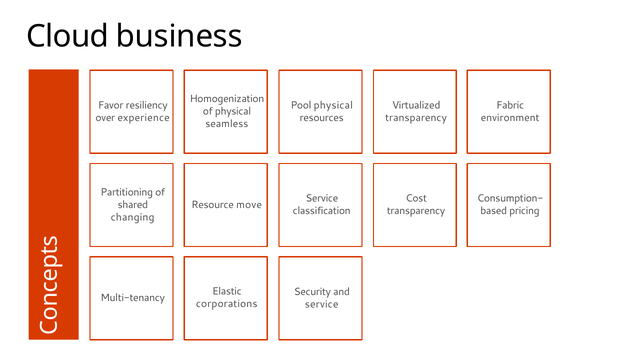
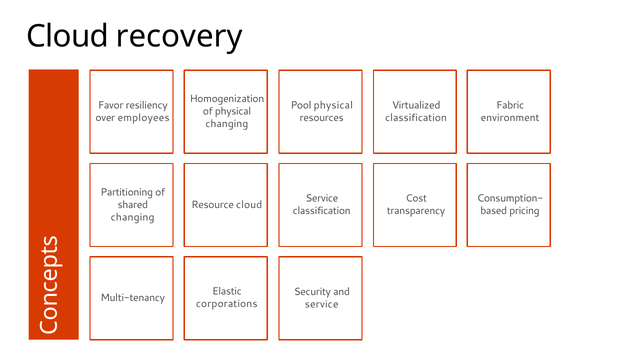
business: business -> recovery
experience: experience -> employees
transparency at (416, 118): transparency -> classification
seamless at (227, 124): seamless -> changing
Resource move: move -> cloud
